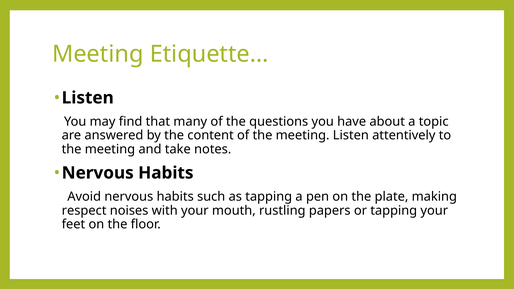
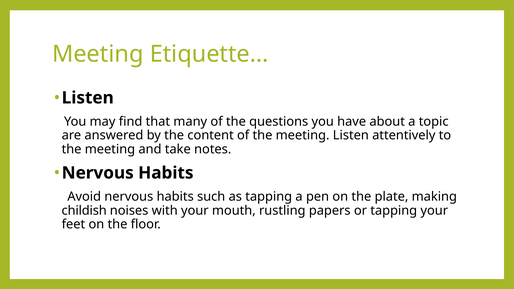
respect: respect -> childish
